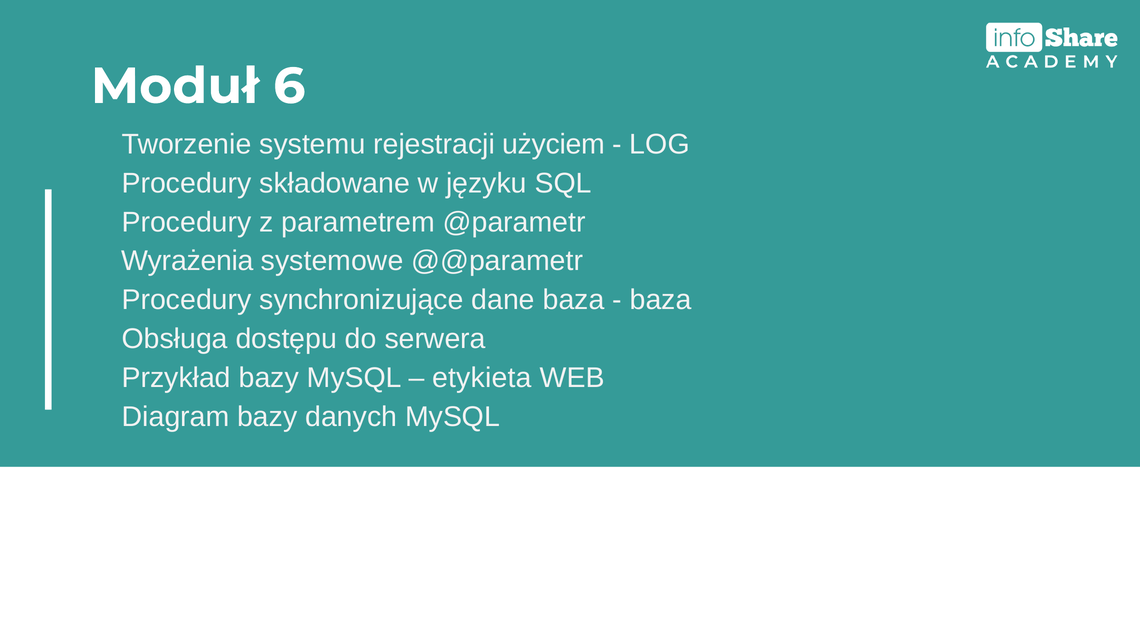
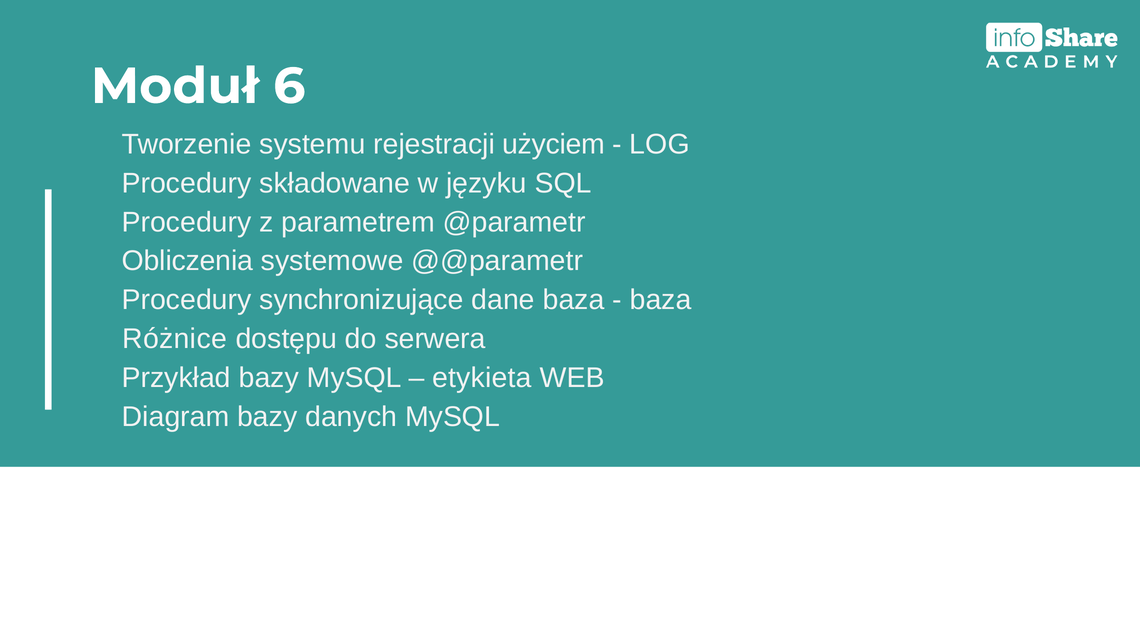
Wyrażenia: Wyrażenia -> Obliczenia
Obsługa: Obsługa -> Różnice
